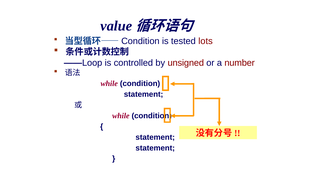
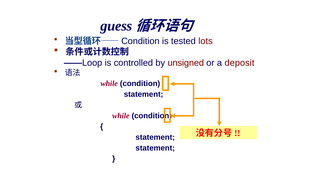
value: value -> guess
number: number -> deposit
